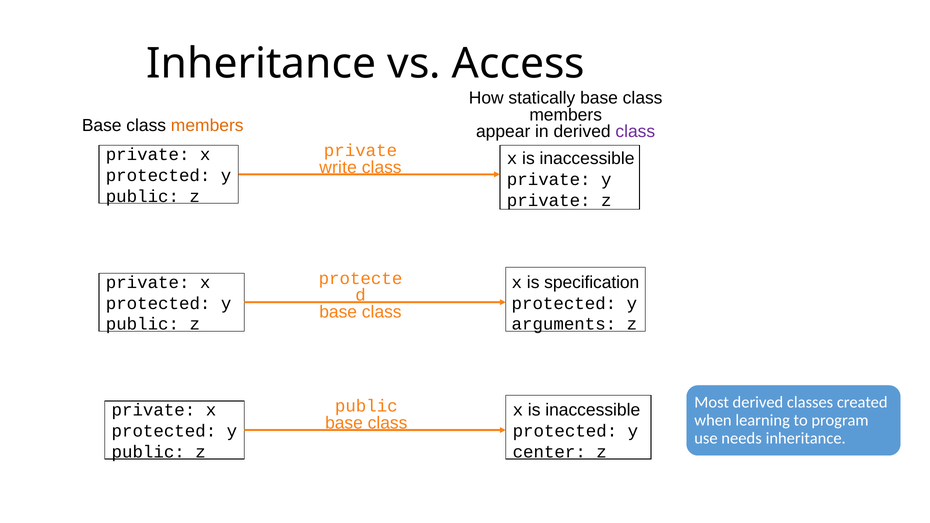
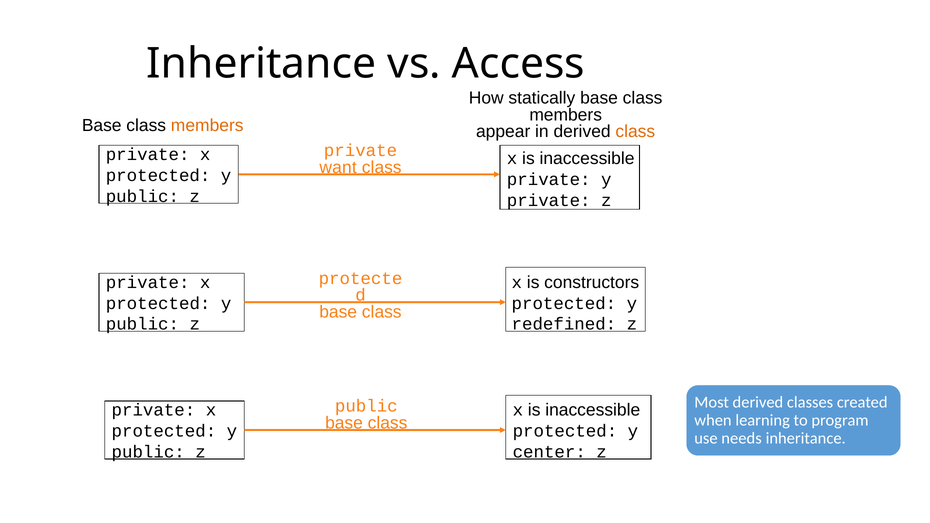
class at (635, 132) colour: purple -> orange
write: write -> want
specification: specification -> constructors
arguments: arguments -> redefined
